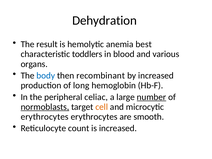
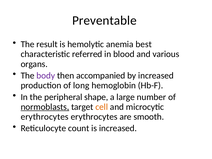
Dehydration: Dehydration -> Preventable
toddlers: toddlers -> referred
body colour: blue -> purple
recombinant: recombinant -> accompanied
celiac: celiac -> shape
number underline: present -> none
